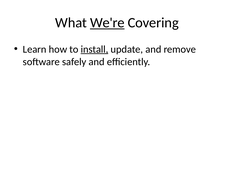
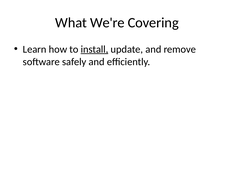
We're underline: present -> none
